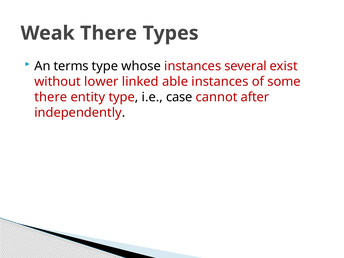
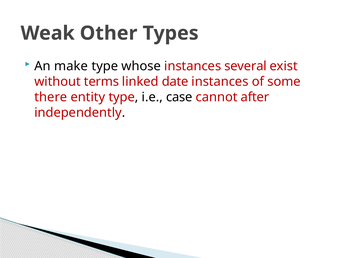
Weak There: There -> Other
terms: terms -> make
lower: lower -> terms
able: able -> date
